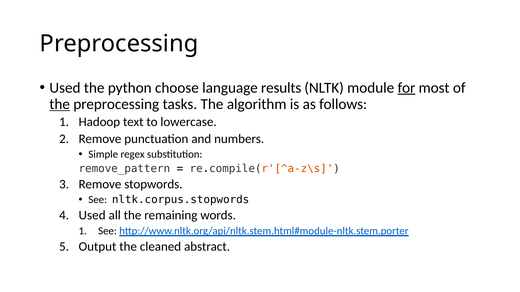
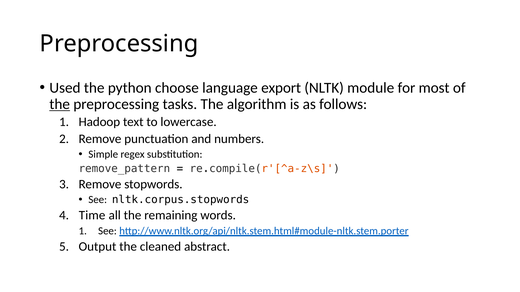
results: results -> export
for underline: present -> none
Used at (92, 216): Used -> Time
